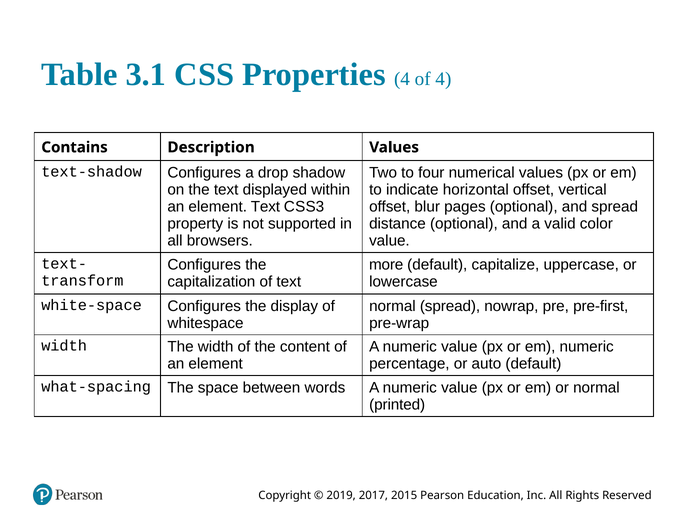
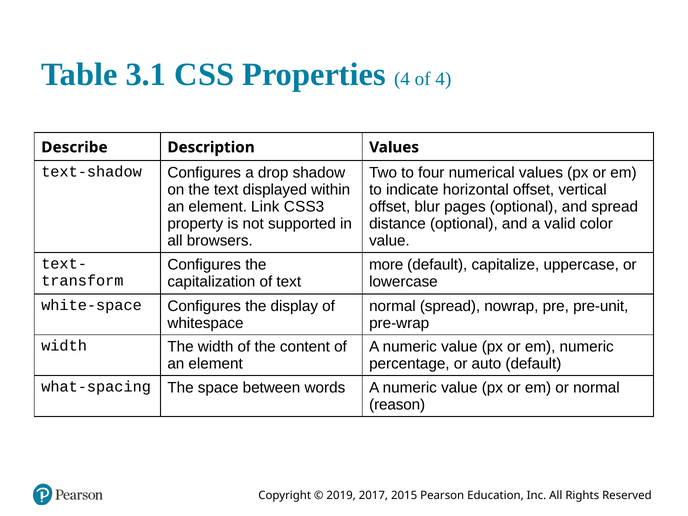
Contains: Contains -> Describe
element Text: Text -> Link
pre-first: pre-first -> pre-unit
printed: printed -> reason
